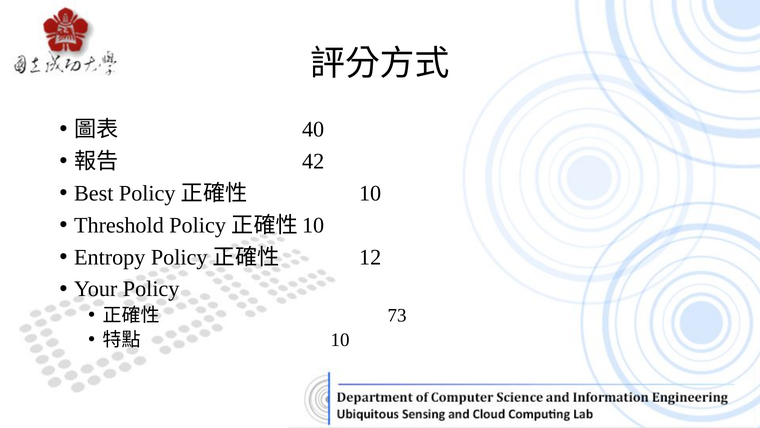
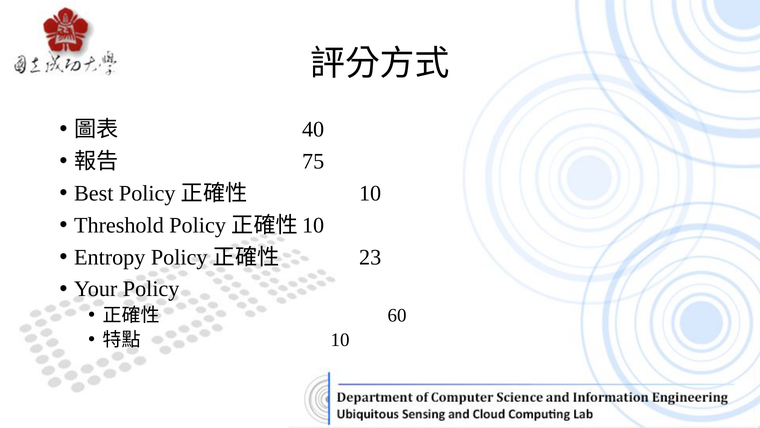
42: 42 -> 75
12: 12 -> 23
73: 73 -> 60
